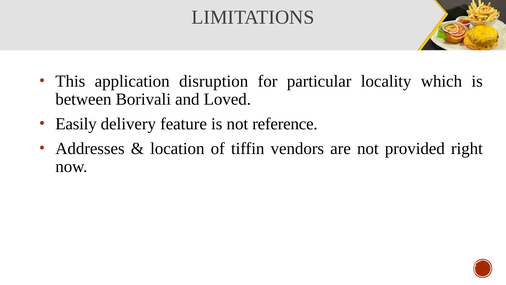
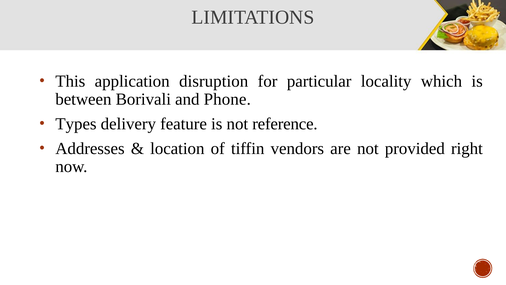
Loved: Loved -> Phone
Easily: Easily -> Types
